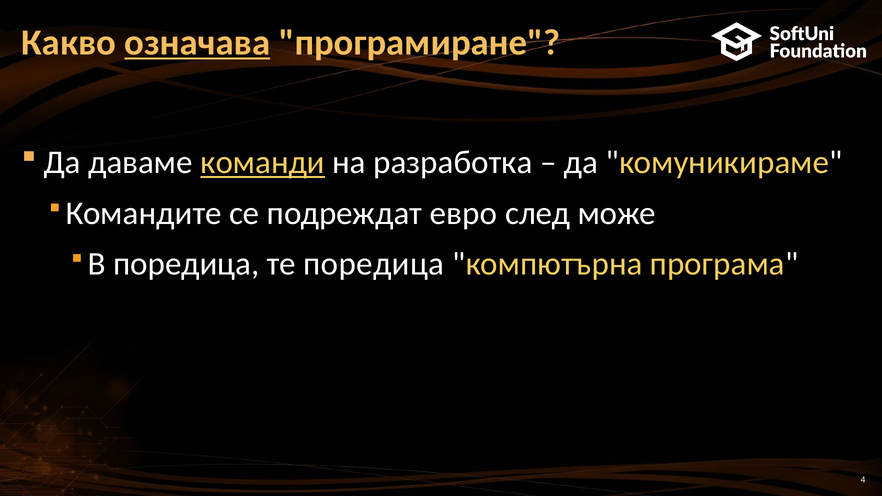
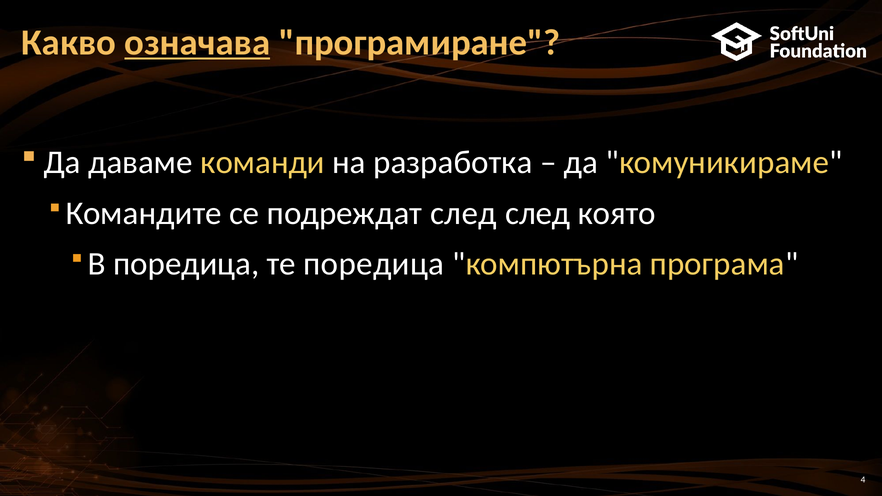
команди underline: present -> none
подреждат евро: евро -> след
може: може -> която
